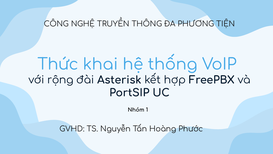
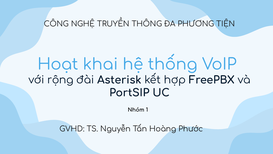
Thức: Thức -> Hoạt
